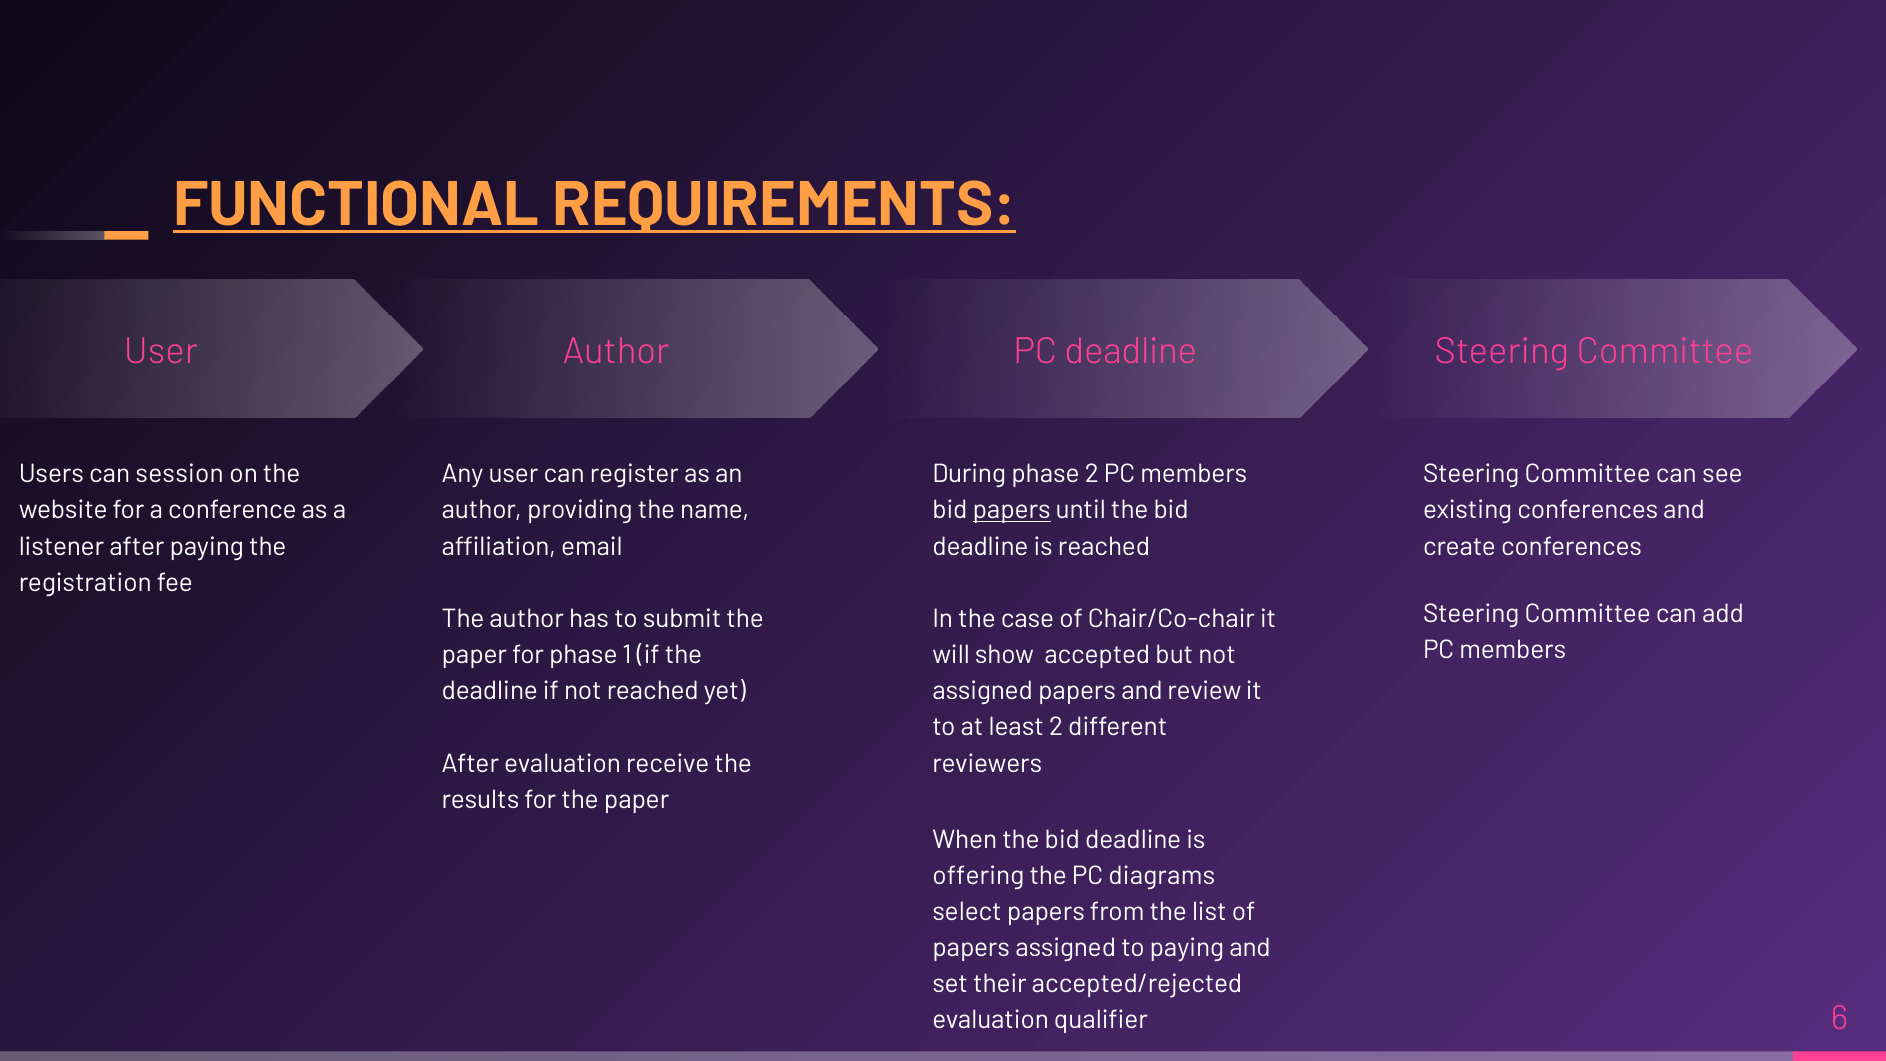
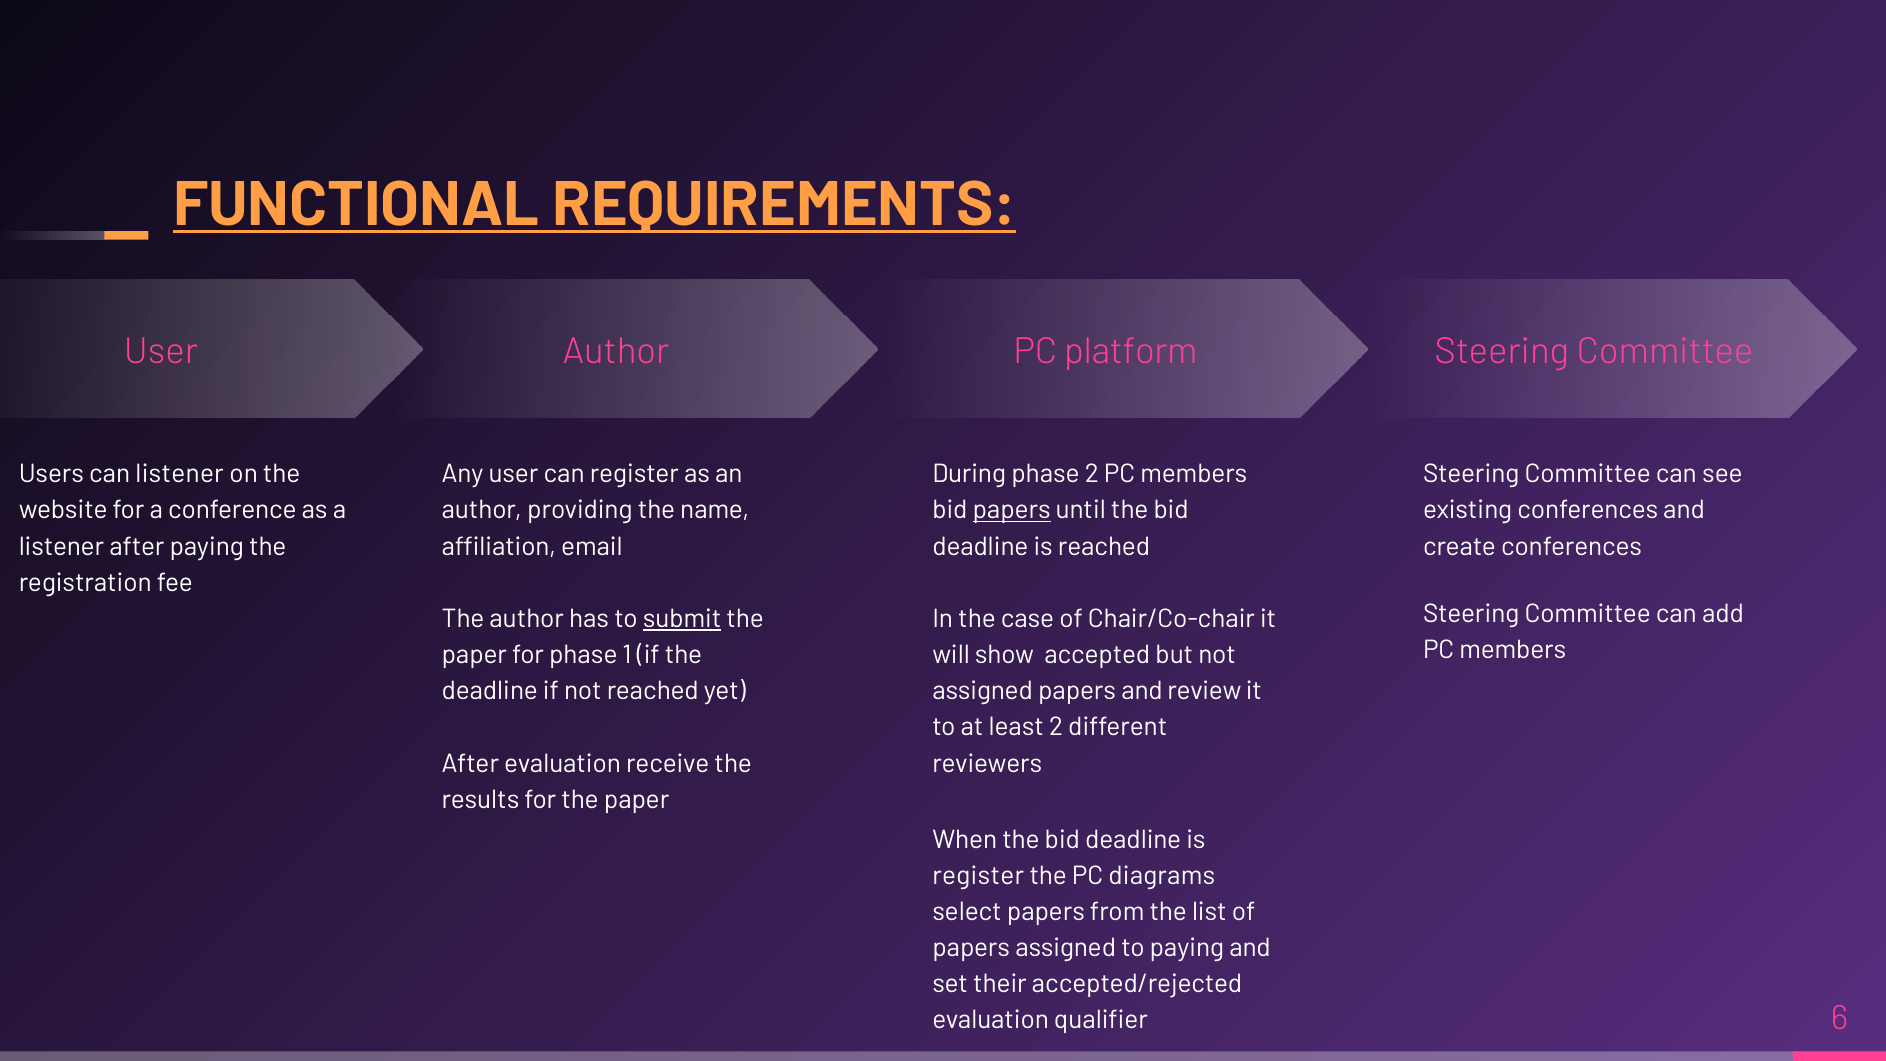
PC deadline: deadline -> platform
can session: session -> listener
submit underline: none -> present
offering at (978, 875): offering -> register
